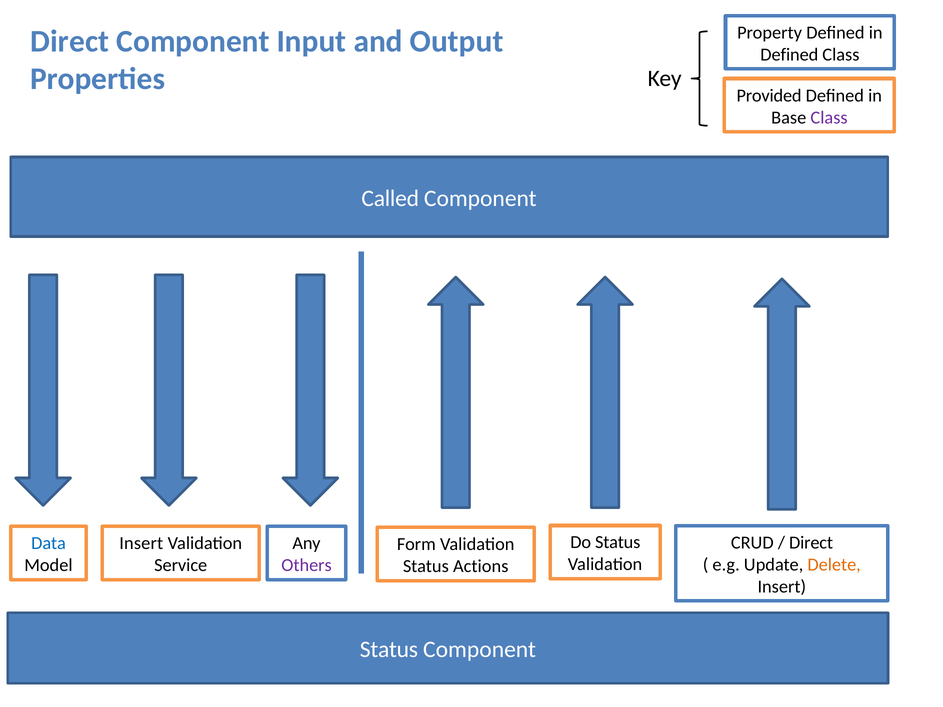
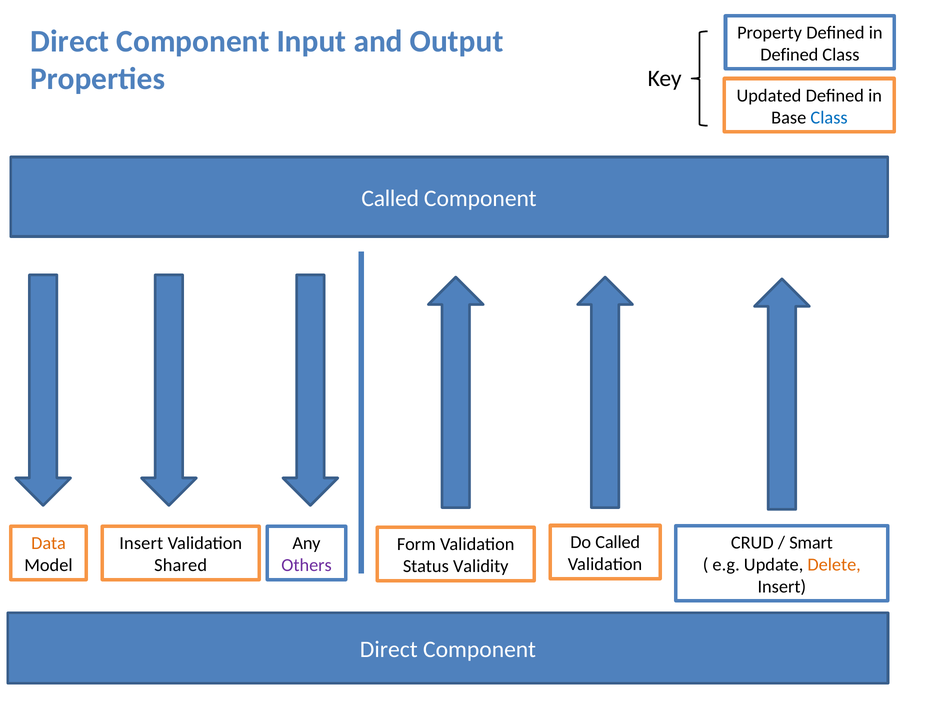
Provided: Provided -> Updated
Class at (829, 118) colour: purple -> blue
Do Status: Status -> Called
Direct at (811, 543): Direct -> Smart
Data colour: blue -> orange
Service: Service -> Shared
Actions: Actions -> Validity
Status at (389, 650): Status -> Direct
